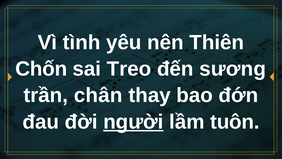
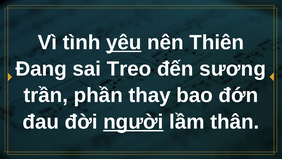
yêu underline: none -> present
Chốn: Chốn -> Đang
chân: chân -> phần
tuôn: tuôn -> thân
